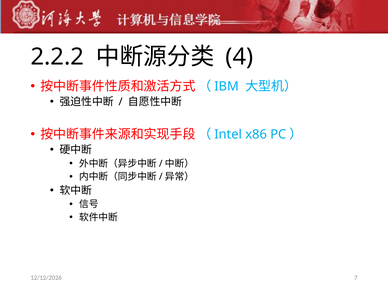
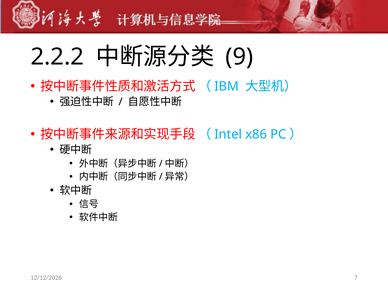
4: 4 -> 9
